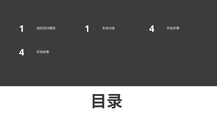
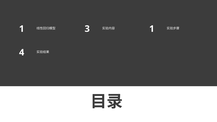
1 at (87, 29): 1 -> 3
4 at (152, 29): 4 -> 1
